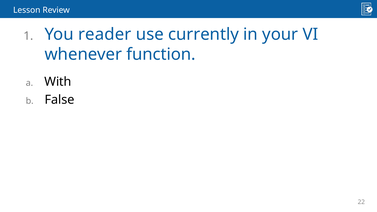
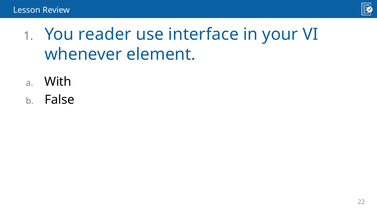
currently: currently -> interface
function: function -> element
